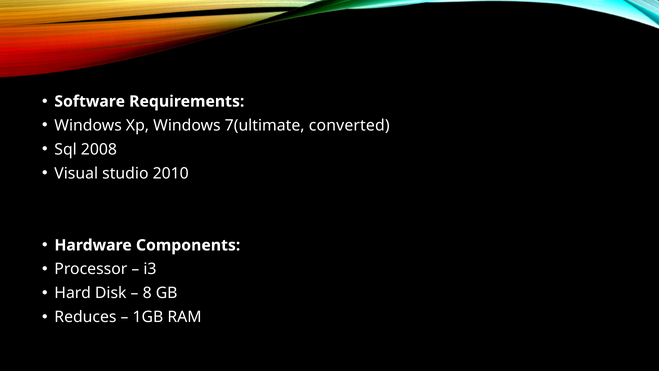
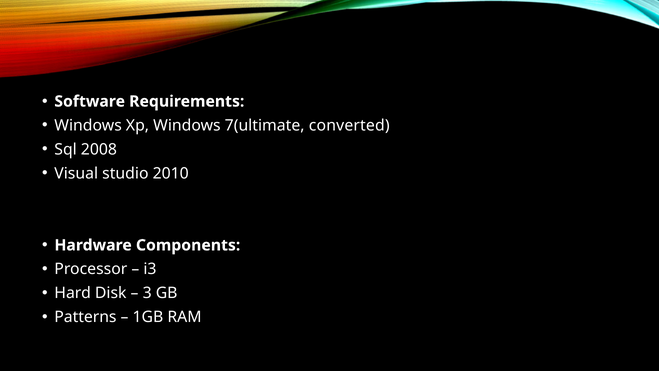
8: 8 -> 3
Reduces: Reduces -> Patterns
